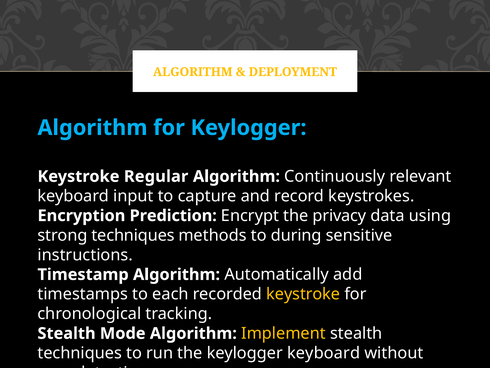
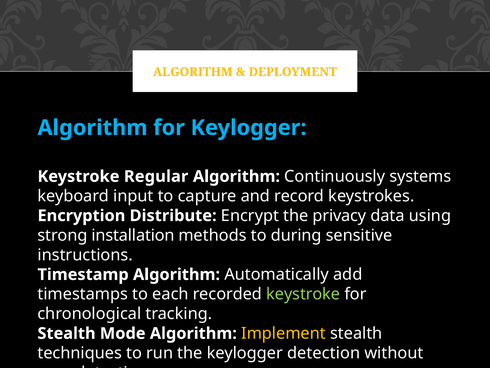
relevant: relevant -> systems
Prediction: Prediction -> Distribute
strong techniques: techniques -> installation
keystroke at (303, 294) colour: yellow -> light green
keylogger keyboard: keyboard -> detection
